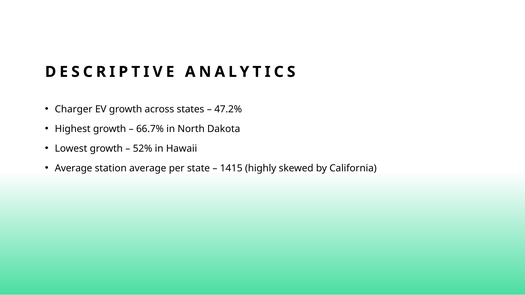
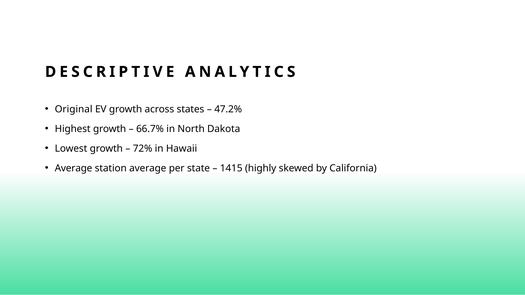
Charger: Charger -> Original
52%: 52% -> 72%
